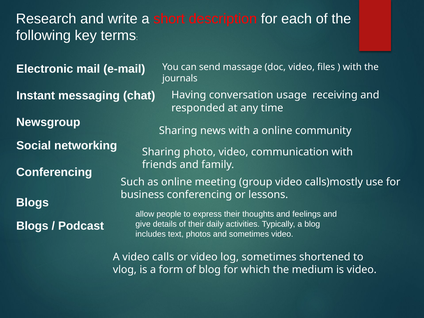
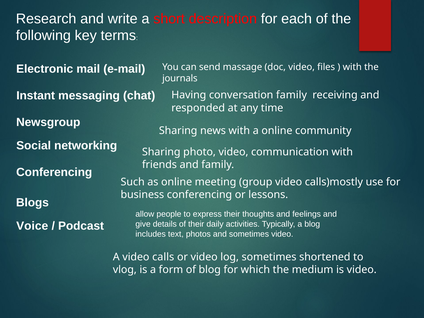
conversation usage: usage -> family
Blogs at (32, 226): Blogs -> Voice
